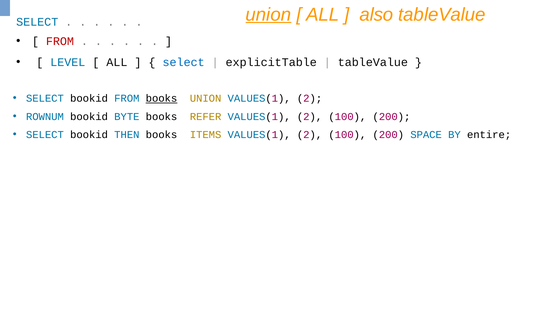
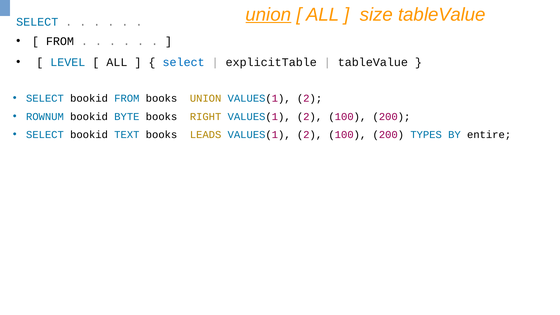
also: also -> size
FROM at (60, 41) colour: red -> black
books at (161, 98) underline: present -> none
REFER: REFER -> RIGHT
THEN: THEN -> TEXT
ITEMS: ITEMS -> LEADS
SPACE: SPACE -> TYPES
